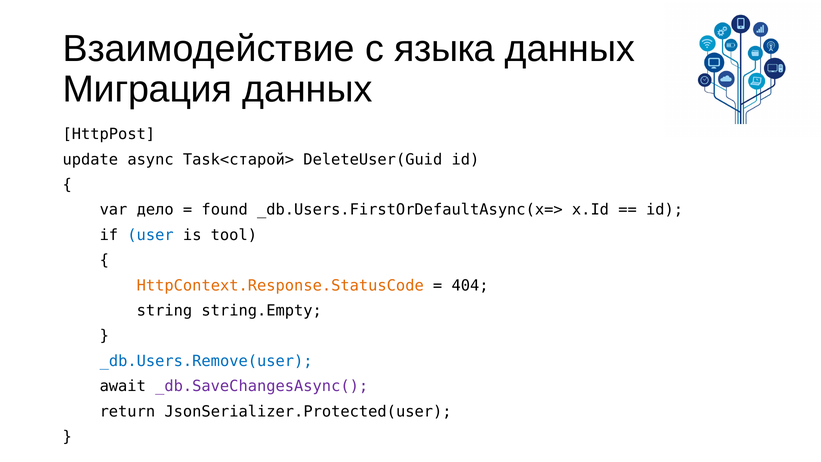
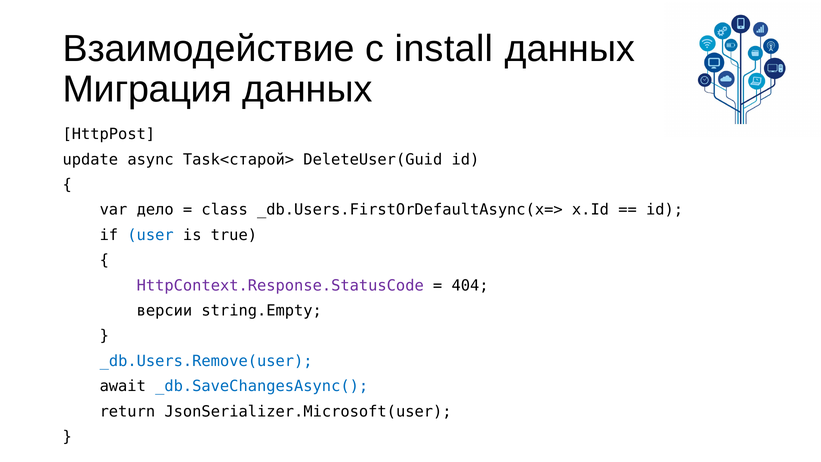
языка: языка -> install
found: found -> class
tool: tool -> true
HttpContext.Response.StatusCode colour: orange -> purple
string: string -> версии
_db.SaveChangesAsync( colour: purple -> blue
JsonSerializer.Protected(user: JsonSerializer.Protected(user -> JsonSerializer.Microsoft(user
